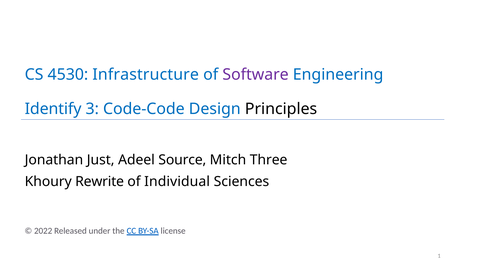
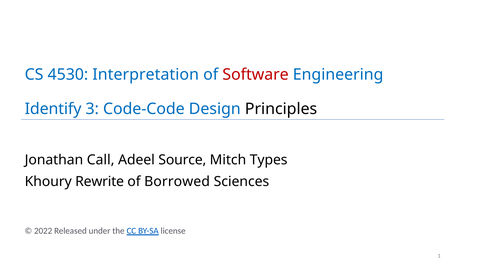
Infrastructure: Infrastructure -> Interpretation
Software colour: purple -> red
Just: Just -> Call
Three: Three -> Types
Individual: Individual -> Borrowed
